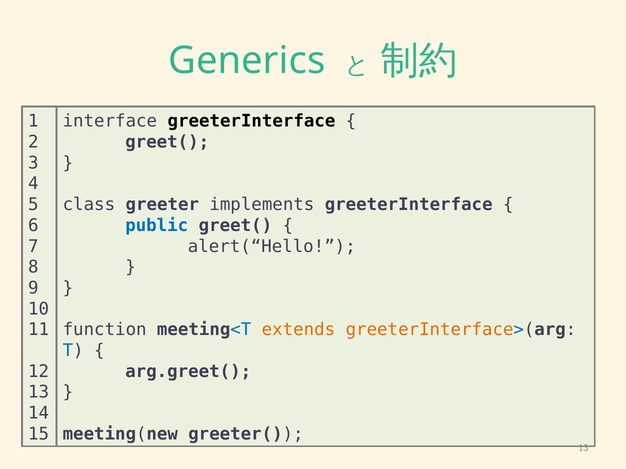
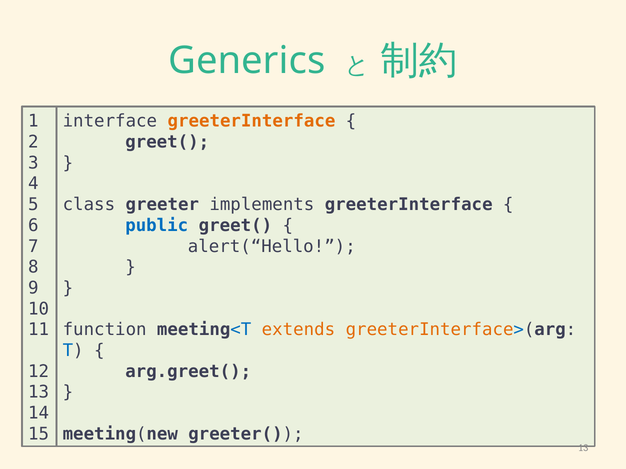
greeterInterface at (251, 121) colour: black -> orange
